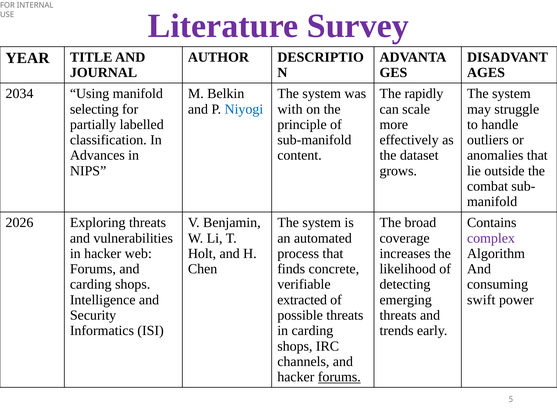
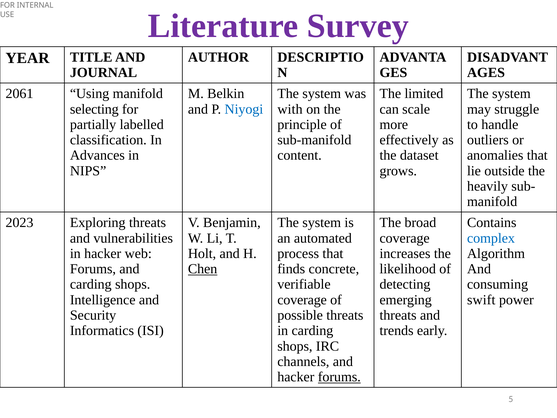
2034: 2034 -> 2061
rapidly: rapidly -> limited
combat: combat -> heavily
2026: 2026 -> 2023
complex colour: purple -> blue
Chen underline: none -> present
extracted at (302, 300): extracted -> coverage
